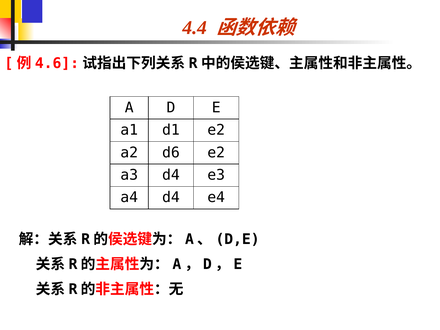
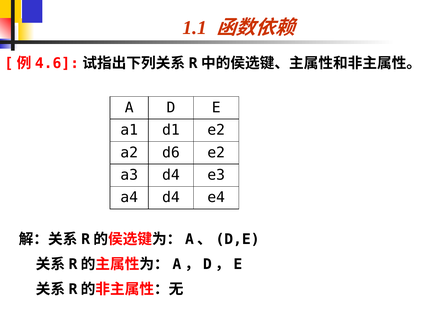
4.4: 4.4 -> 1.1
